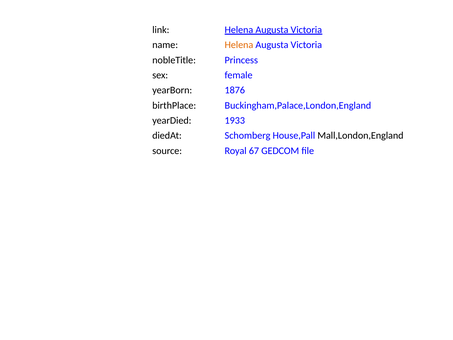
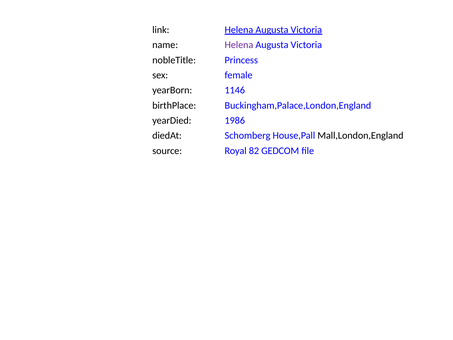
Helena at (239, 45) colour: orange -> purple
1876: 1876 -> 1146
1933: 1933 -> 1986
67: 67 -> 82
